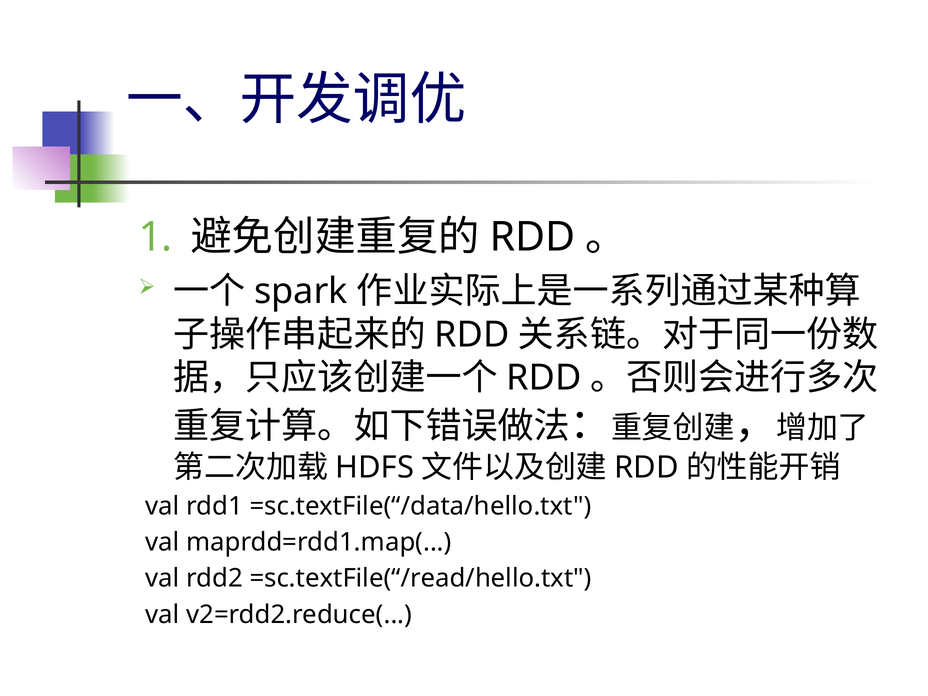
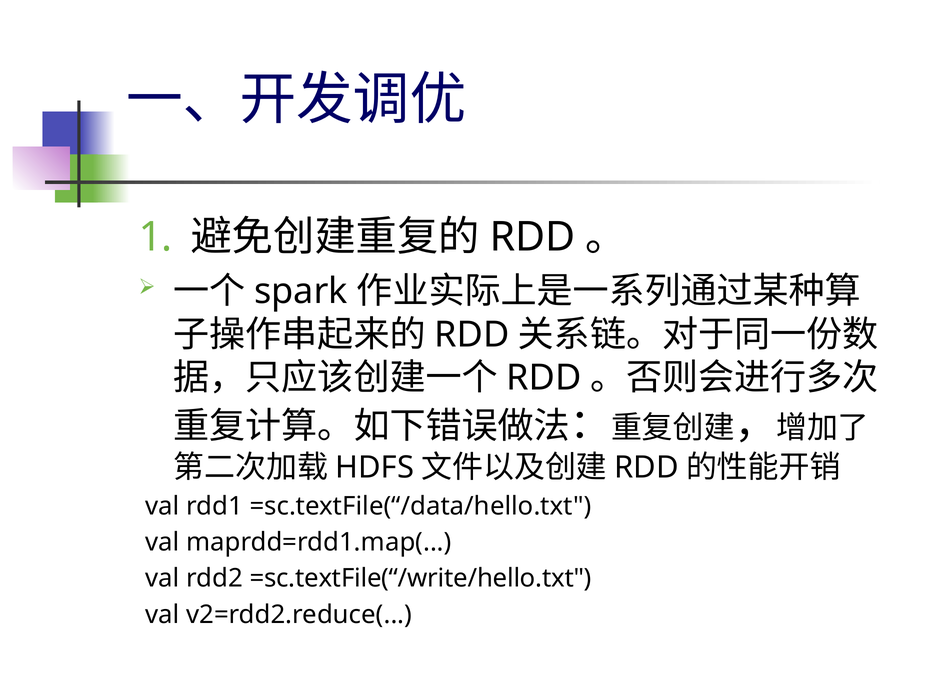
=sc.textFile(“/read/hello.txt: =sc.textFile(“/read/hello.txt -> =sc.textFile(“/write/hello.txt
